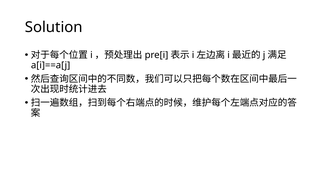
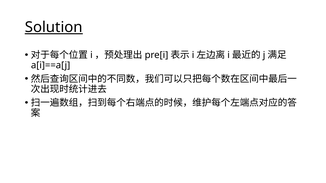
Solution underline: none -> present
